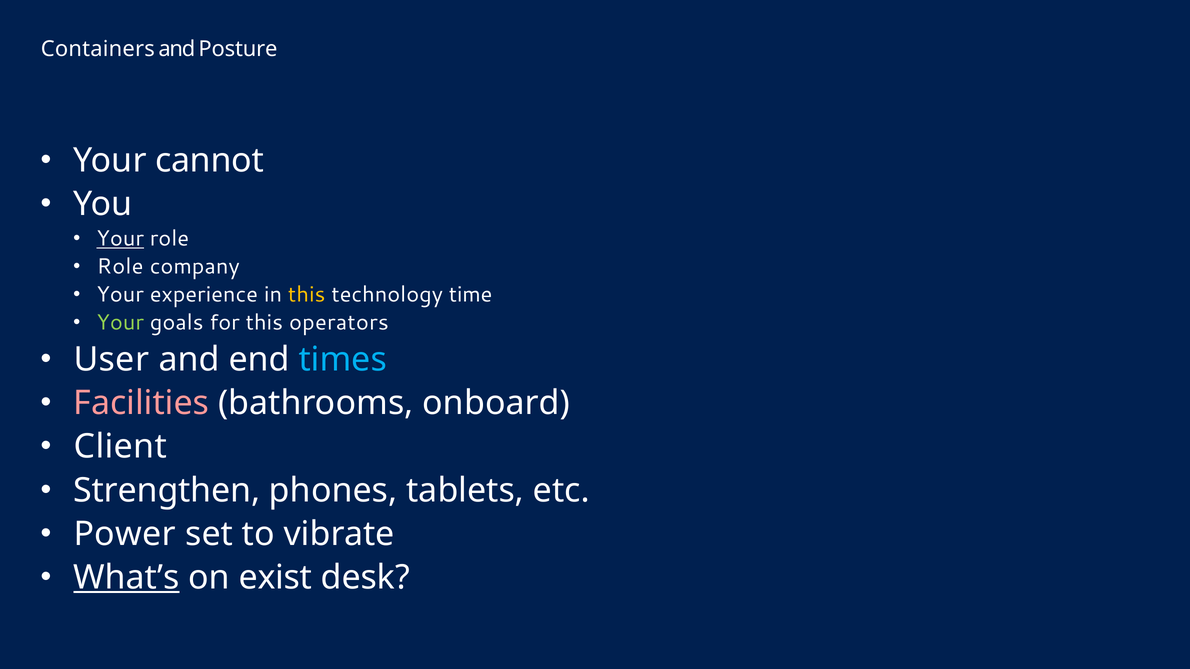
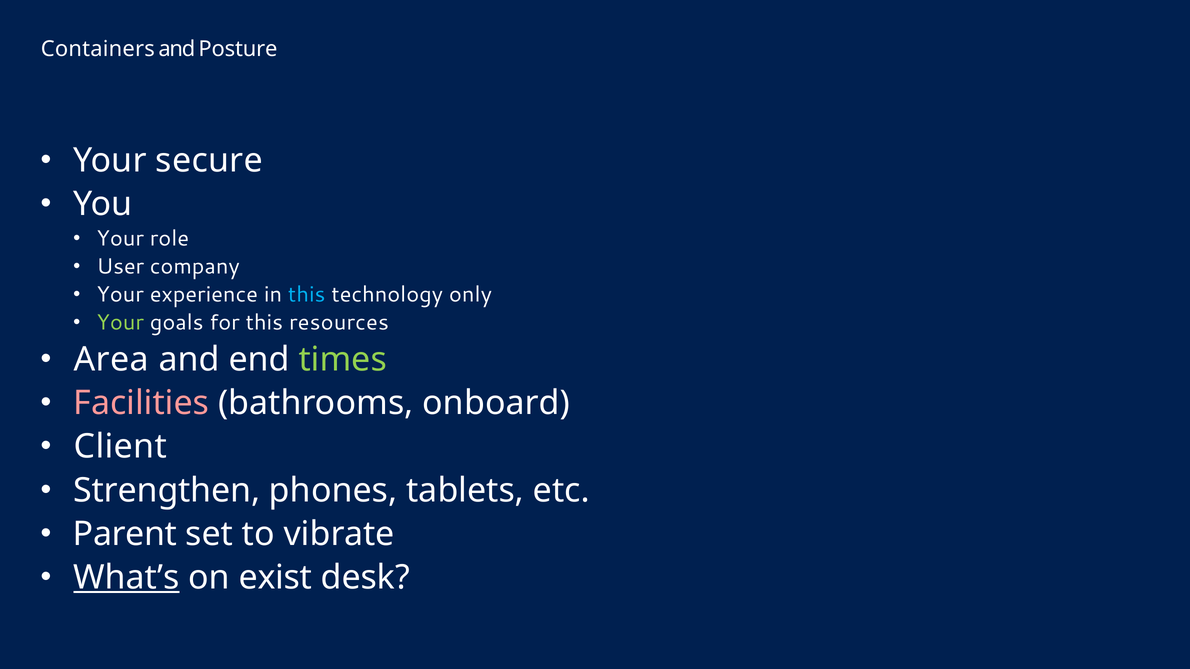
cannot: cannot -> secure
Your at (120, 239) underline: present -> none
Role at (120, 267): Role -> User
this at (307, 295) colour: yellow -> light blue
time: time -> only
operators: operators -> resources
User: User -> Area
times colour: light blue -> light green
Power: Power -> Parent
